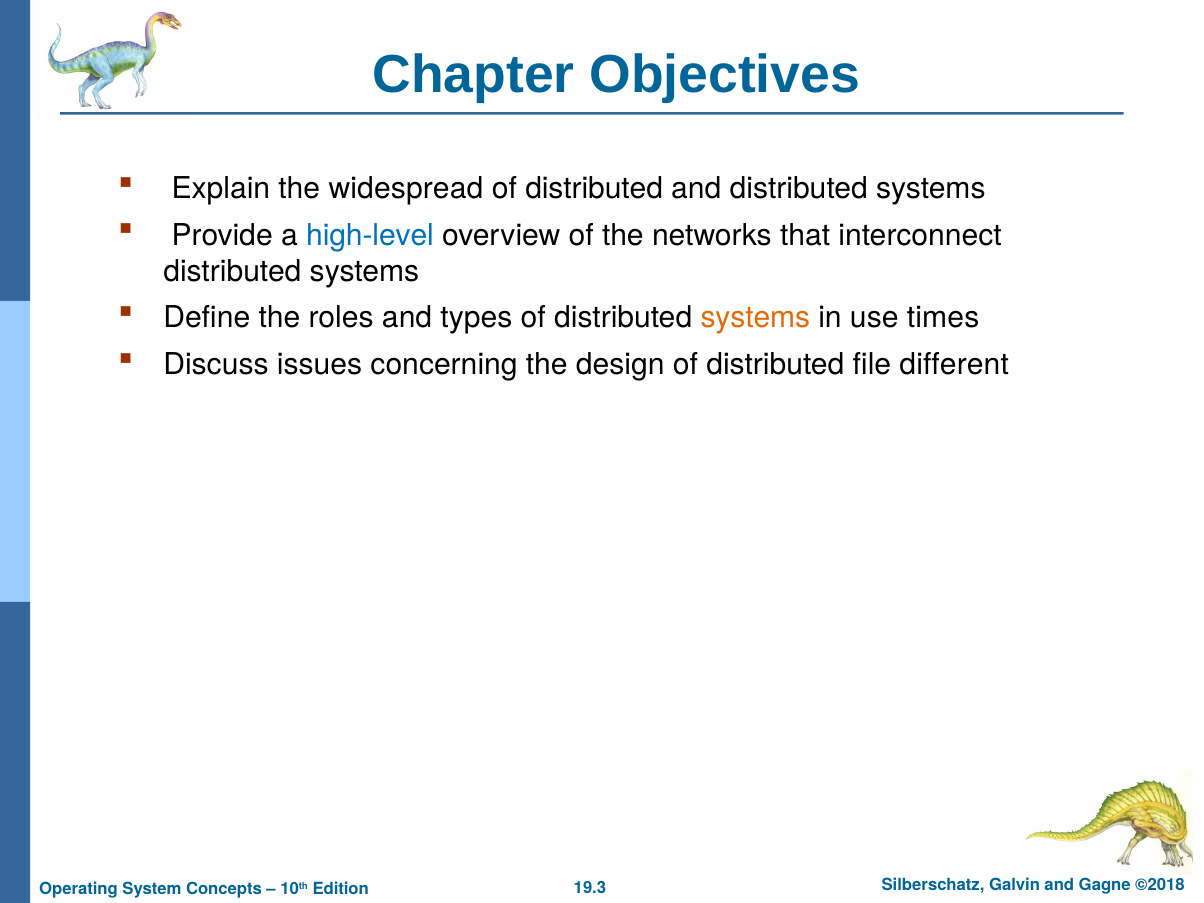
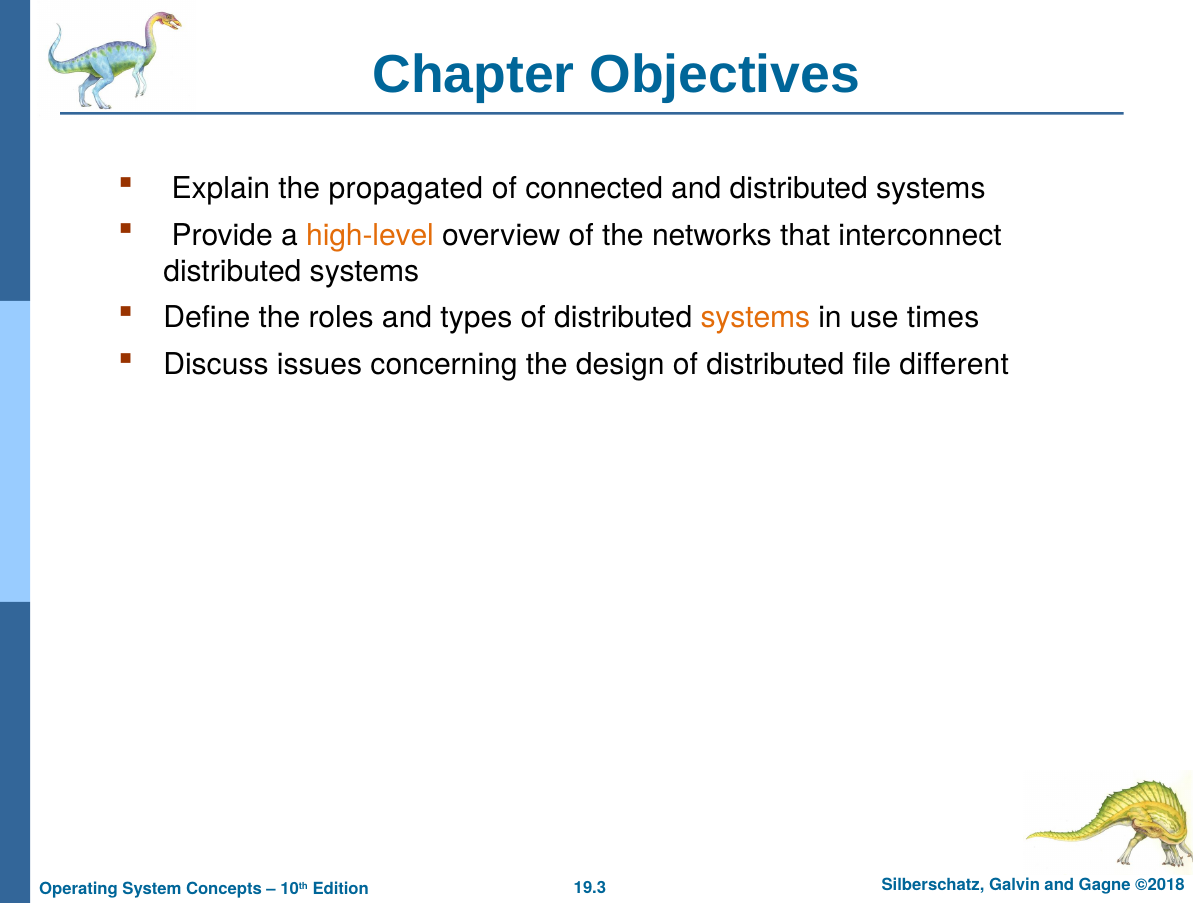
widespread: widespread -> propagated
distributed at (594, 189): distributed -> connected
high-level colour: blue -> orange
